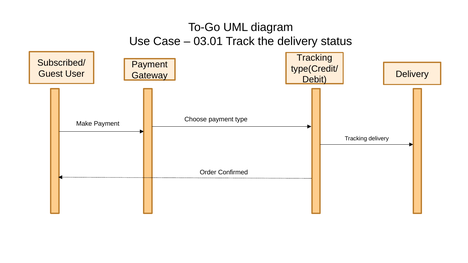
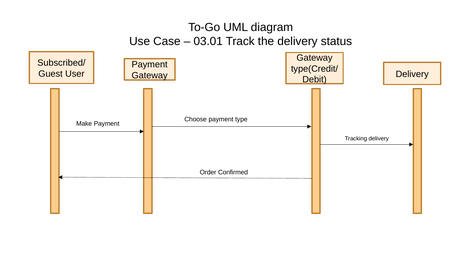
Tracking at (314, 58): Tracking -> Gateway
